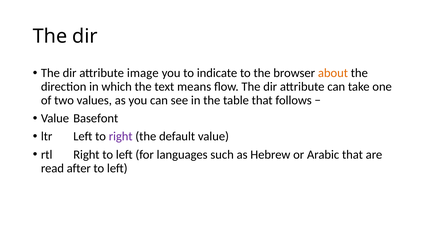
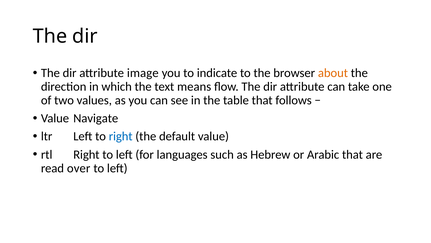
Basefont: Basefont -> Navigate
right at (121, 136) colour: purple -> blue
after: after -> over
